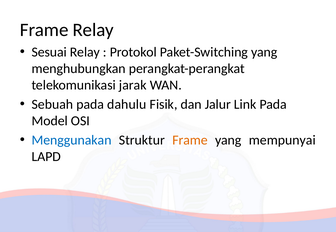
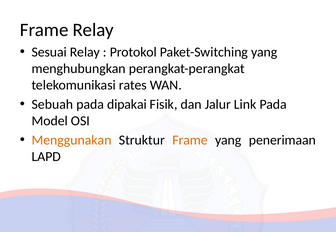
jarak: jarak -> rates
dahulu: dahulu -> dipakai
Menggunakan colour: blue -> orange
mempunyai: mempunyai -> penerimaan
